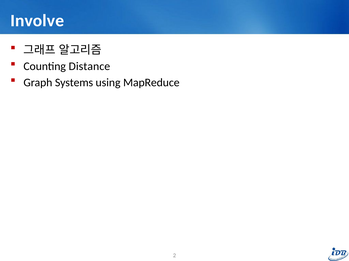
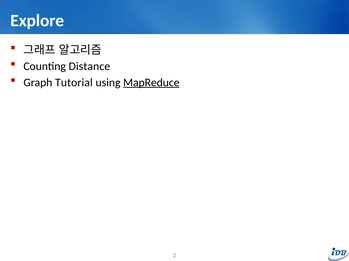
Involve: Involve -> Explore
Systems: Systems -> Tutorial
MapReduce underline: none -> present
